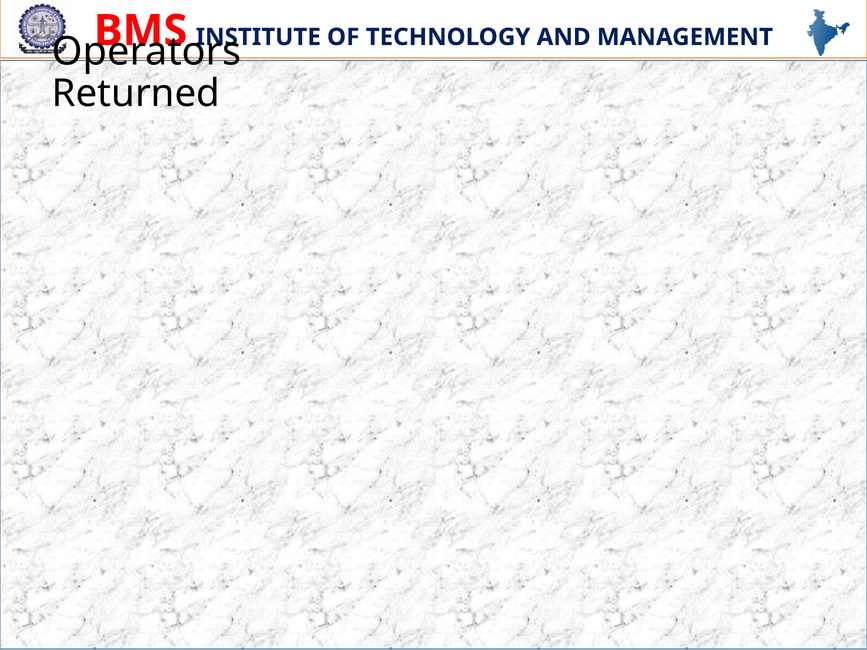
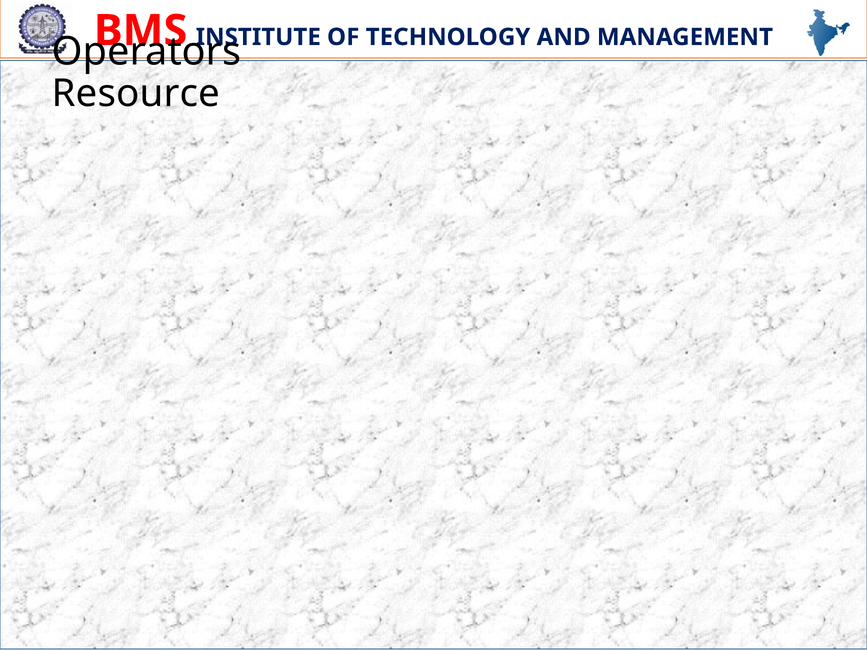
Returned: Returned -> Resource
